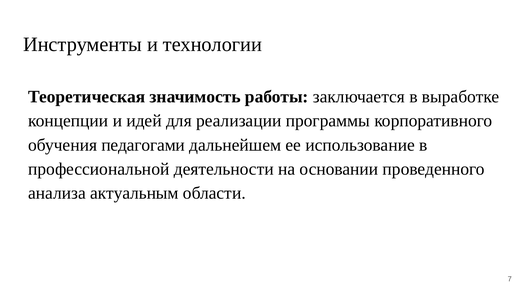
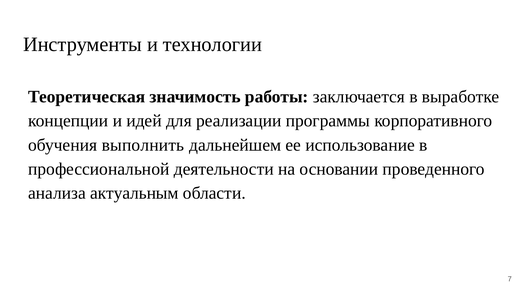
педагогами: педагогами -> выполнить
